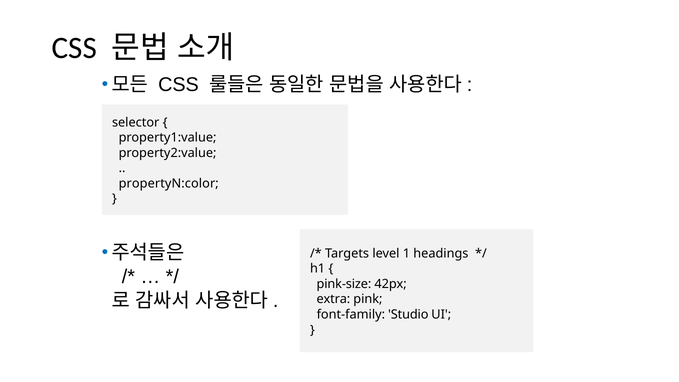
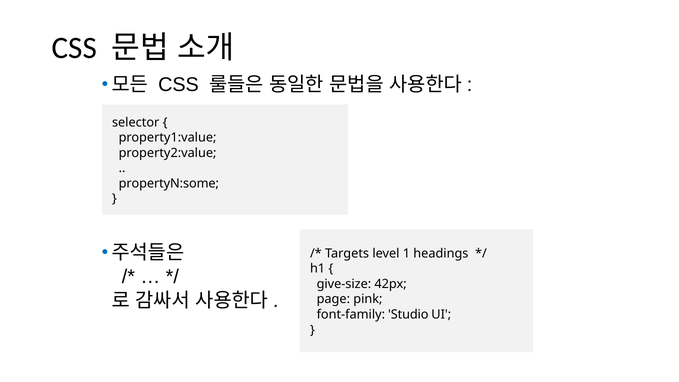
propertyN:color: propertyN:color -> propertyN:some
pink-size: pink-size -> give-size
extra: extra -> page
